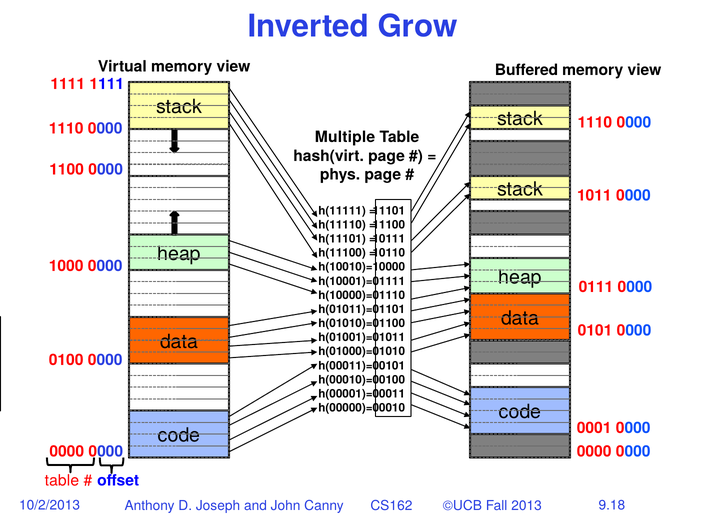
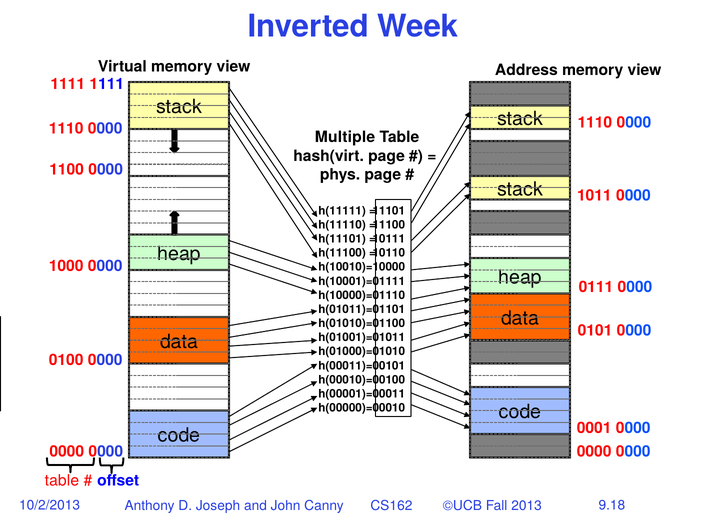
Grow: Grow -> Week
Buffered: Buffered -> Address
